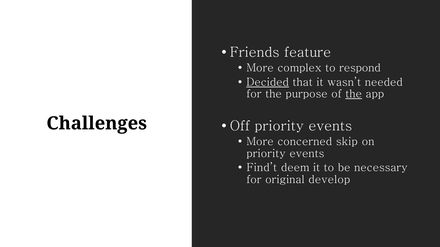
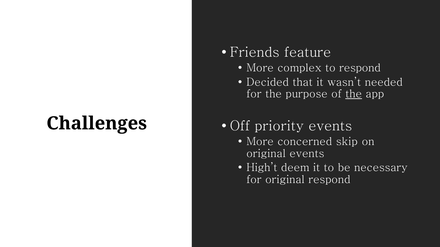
Decided underline: present -> none
priority at (266, 154): priority -> original
Find’t: Find’t -> High’t
original develop: develop -> respond
